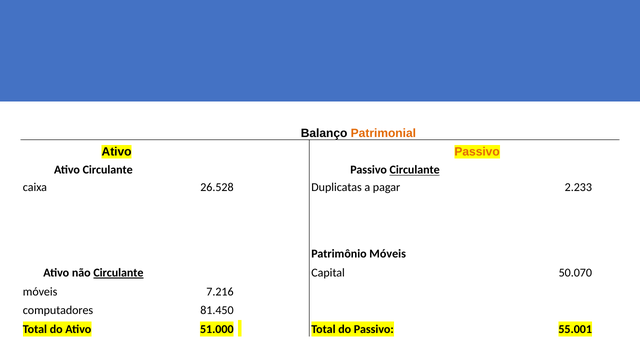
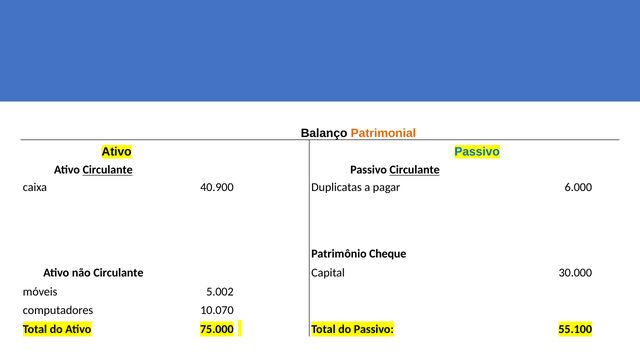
Passivo at (477, 152) colour: orange -> blue
Circulante at (108, 170) underline: none -> present
26.528: 26.528 -> 40.900
2.233: 2.233 -> 6.000
Patrimônio Móveis: Móveis -> Cheque
Circulante at (118, 273) underline: present -> none
50.070: 50.070 -> 30.000
7.216: 7.216 -> 5.002
81.450: 81.450 -> 10.070
51.000: 51.000 -> 75.000
55.001: 55.001 -> 55.100
